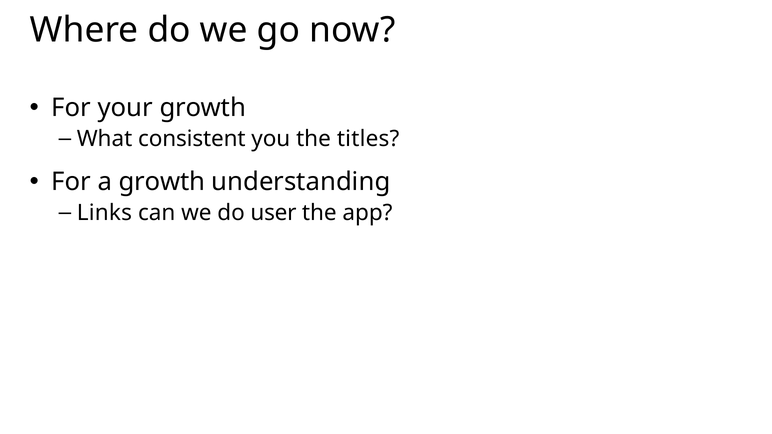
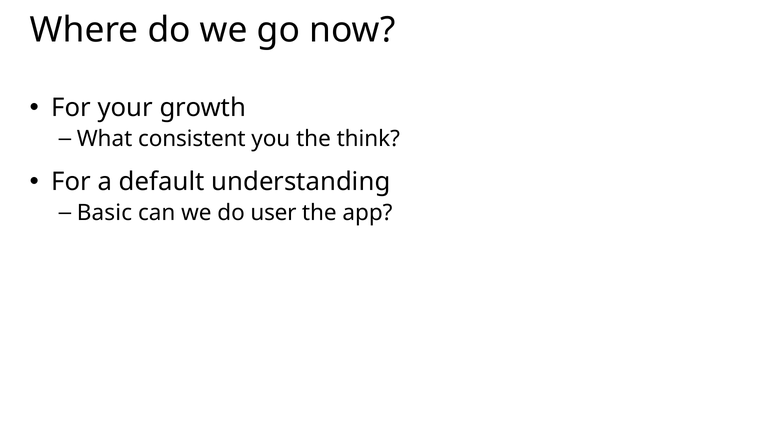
titles: titles -> think
a growth: growth -> default
Links: Links -> Basic
